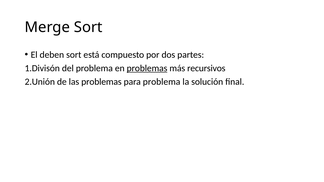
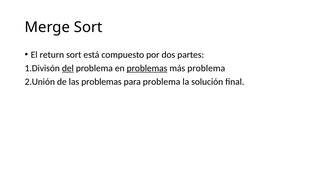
deben: deben -> return
del underline: none -> present
más recursivos: recursivos -> problema
